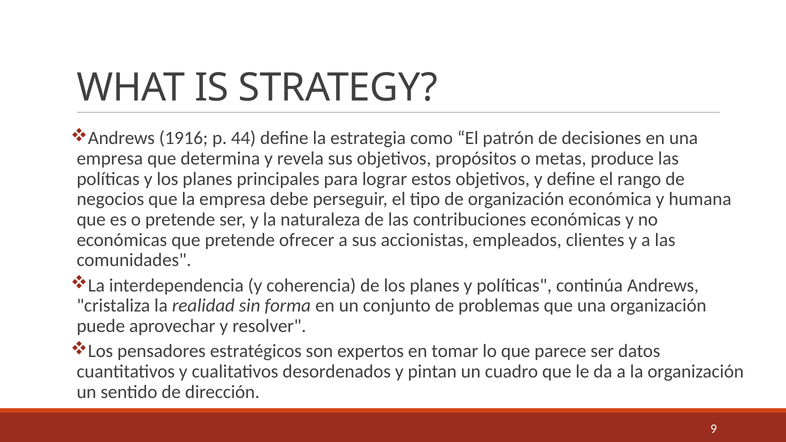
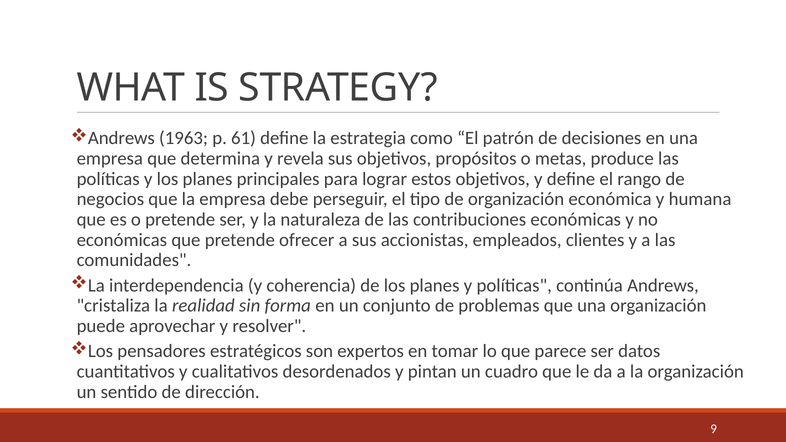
1916: 1916 -> 1963
44: 44 -> 61
